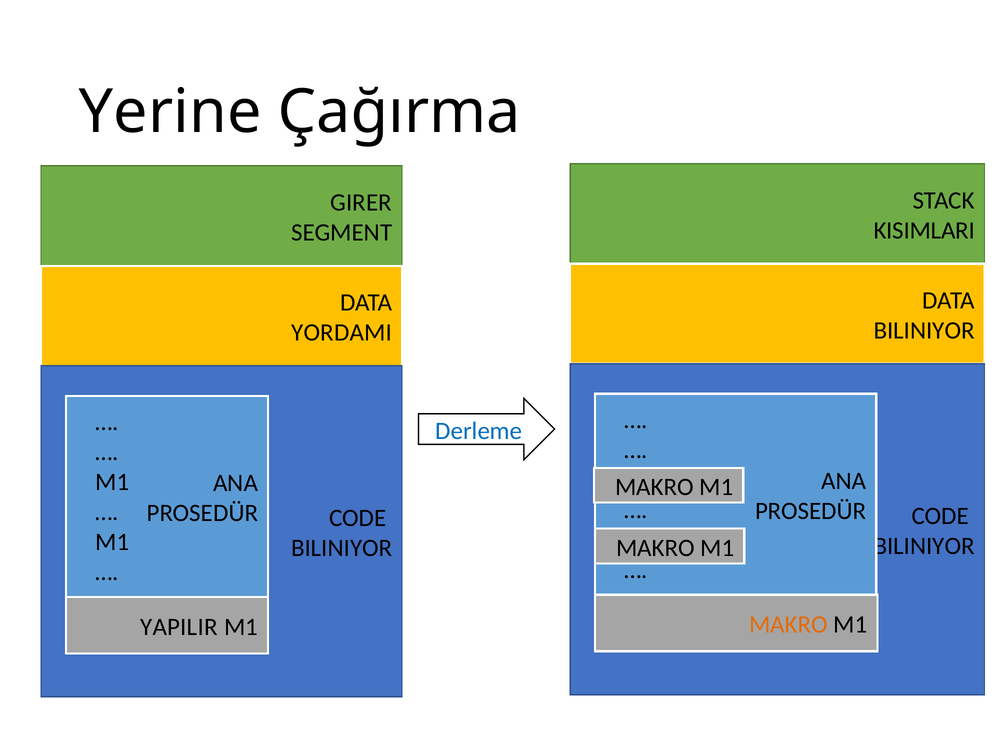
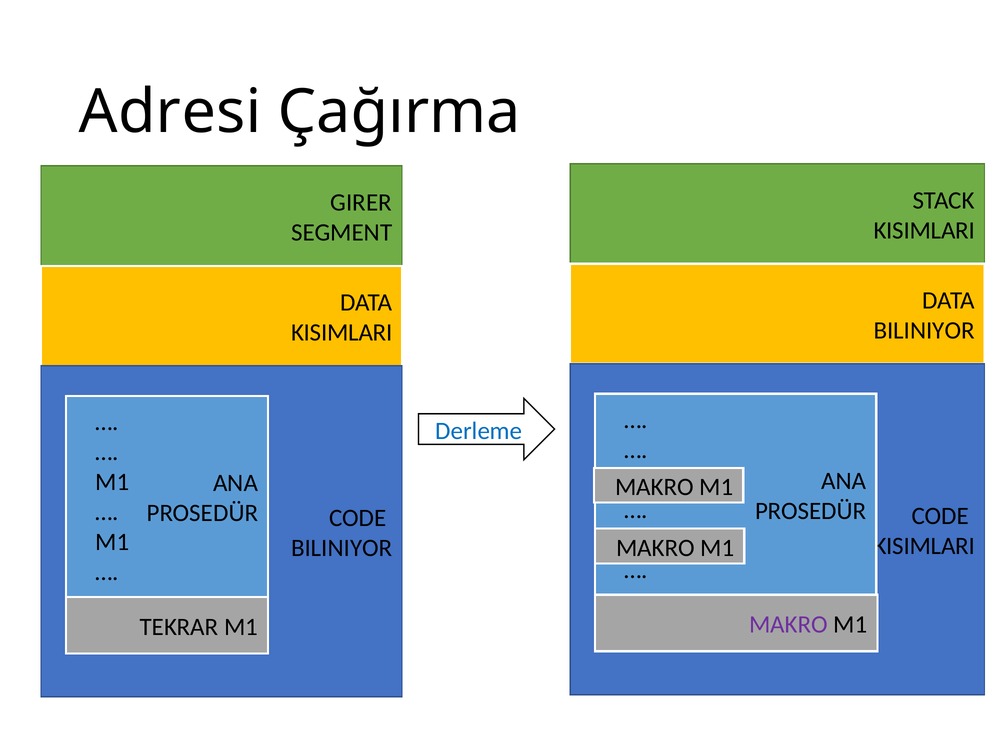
Yerine: Yerine -> Adresi
YORDAMI at (342, 333): YORDAMI -> KISIMLARI
BILINIYOR at (924, 546): BILINIYOR -> KISIMLARI
MAKRO at (788, 625) colour: orange -> purple
YAPILIR: YAPILIR -> TEKRAR
